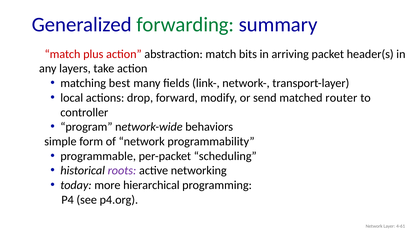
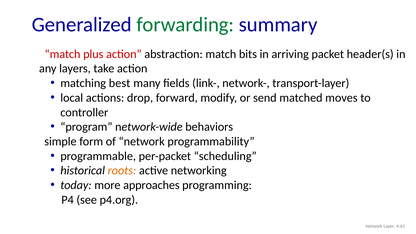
router: router -> moves
roots colour: purple -> orange
hierarchical: hierarchical -> approaches
